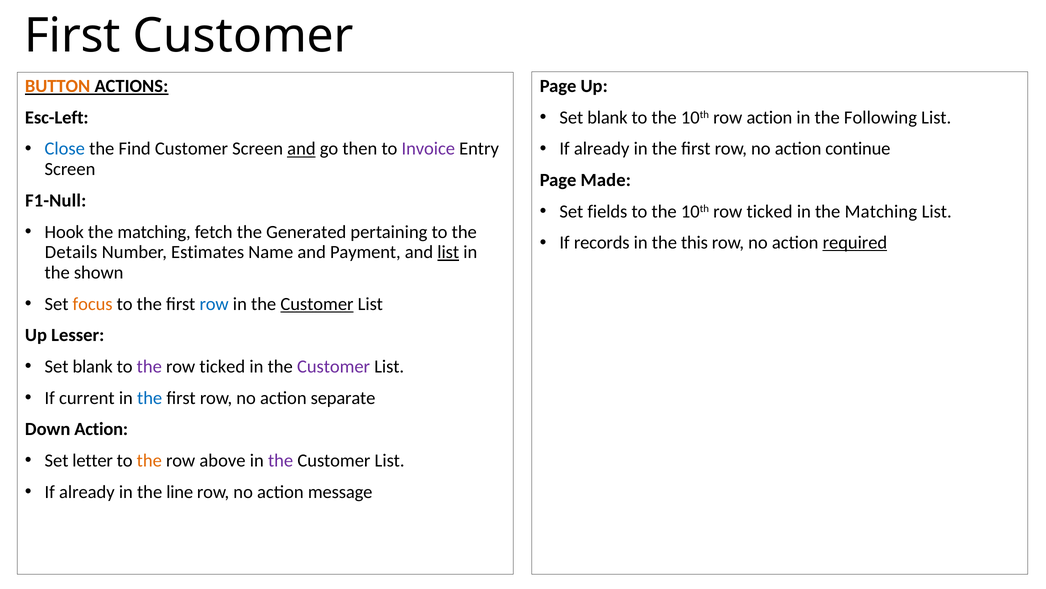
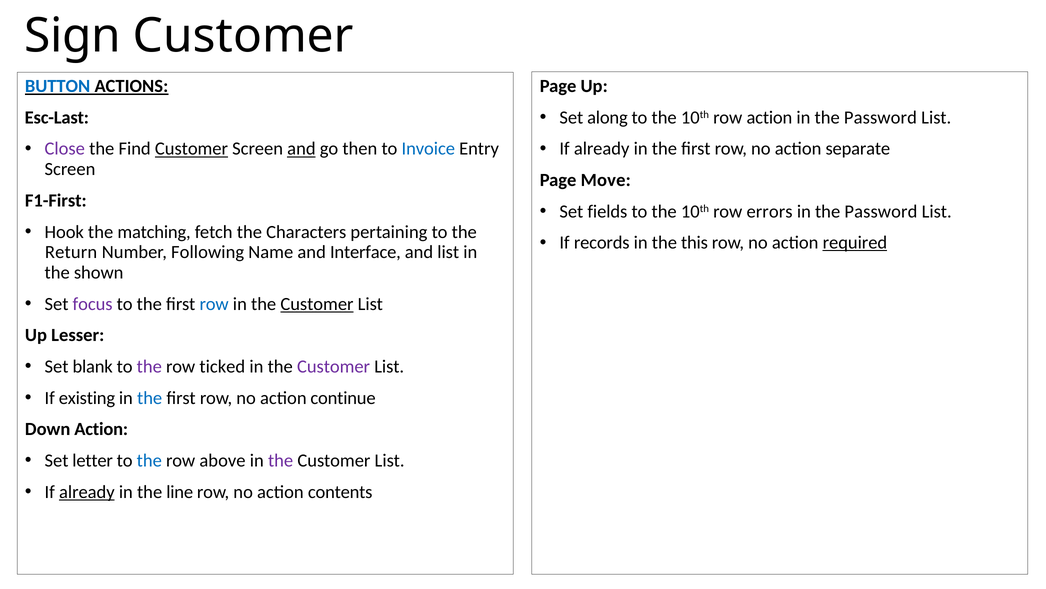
First at (72, 36): First -> Sign
BUTTON colour: orange -> blue
blank at (607, 117): blank -> along
Following at (880, 117): Following -> Password
Esc-Left: Esc-Left -> Esc-Last
continue: continue -> separate
Close colour: blue -> purple
Customer at (191, 149) underline: none -> present
Invoice colour: purple -> blue
Made: Made -> Move
F1-Null: F1-Null -> F1-First
10th row ticked: ticked -> errors
Matching at (881, 211): Matching -> Password
Generated: Generated -> Characters
Details: Details -> Return
Estimates: Estimates -> Following
Payment: Payment -> Interface
list at (448, 252) underline: present -> none
focus colour: orange -> purple
current: current -> existing
separate: separate -> continue
the at (149, 460) colour: orange -> blue
already at (87, 491) underline: none -> present
message: message -> contents
